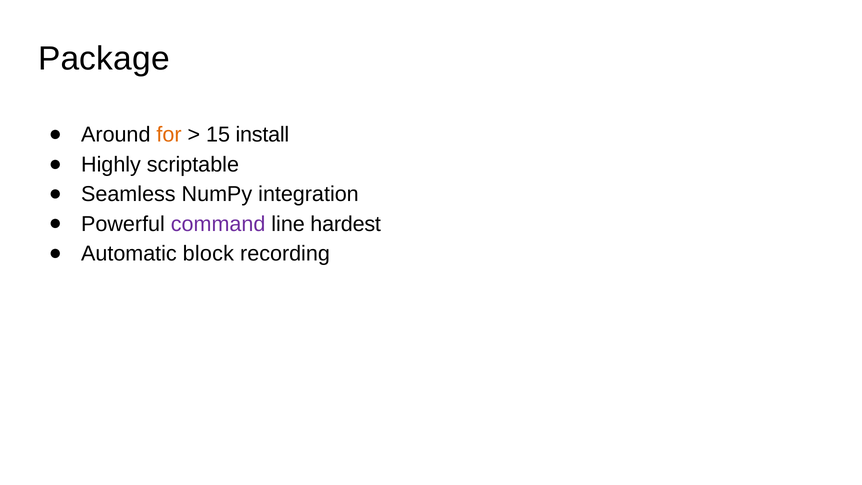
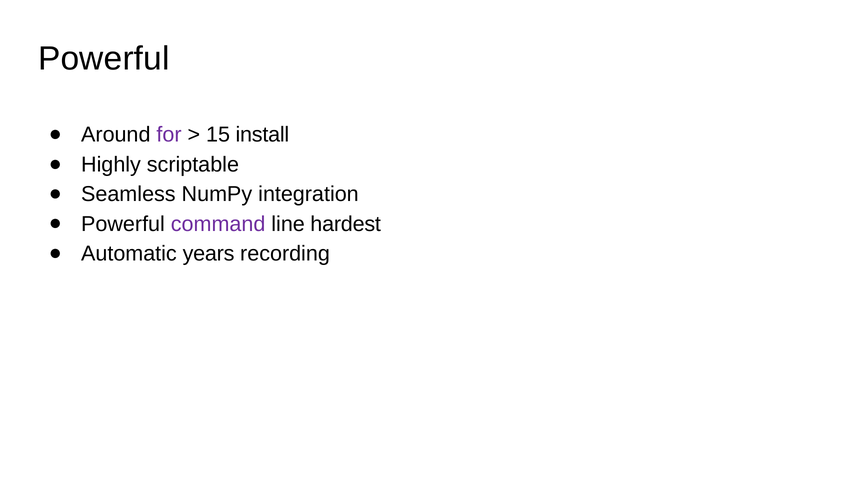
Package at (104, 59): Package -> Powerful
for colour: orange -> purple
block: block -> years
